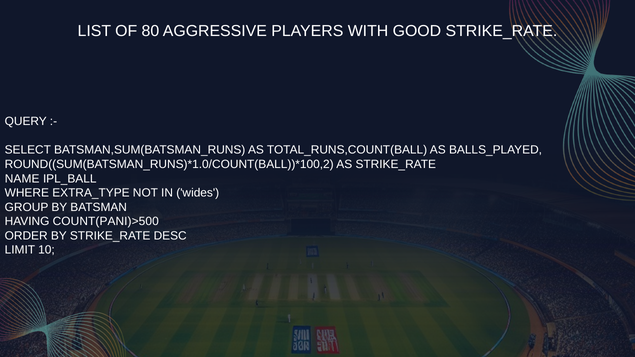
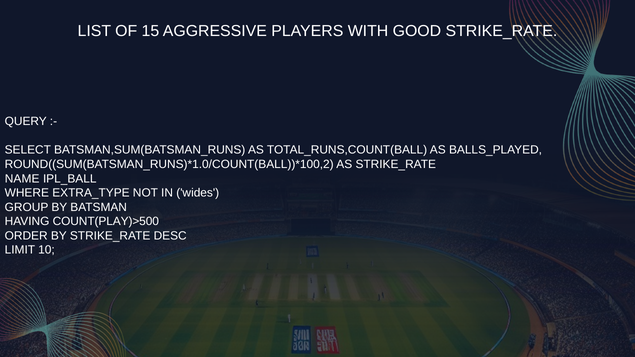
80: 80 -> 15
COUNT(PANI)>500: COUNT(PANI)>500 -> COUNT(PLAY)>500
